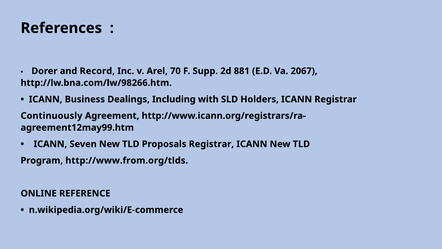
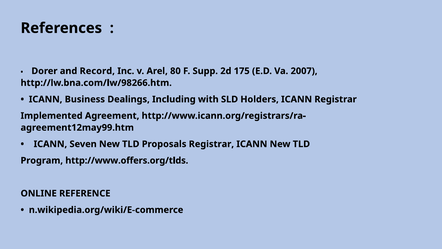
70: 70 -> 80
881: 881 -> 175
2067: 2067 -> 2007
Continuously: Continuously -> Implemented
http://www.from.org/tlds: http://www.from.org/tlds -> http://www.offers.org/tlds
